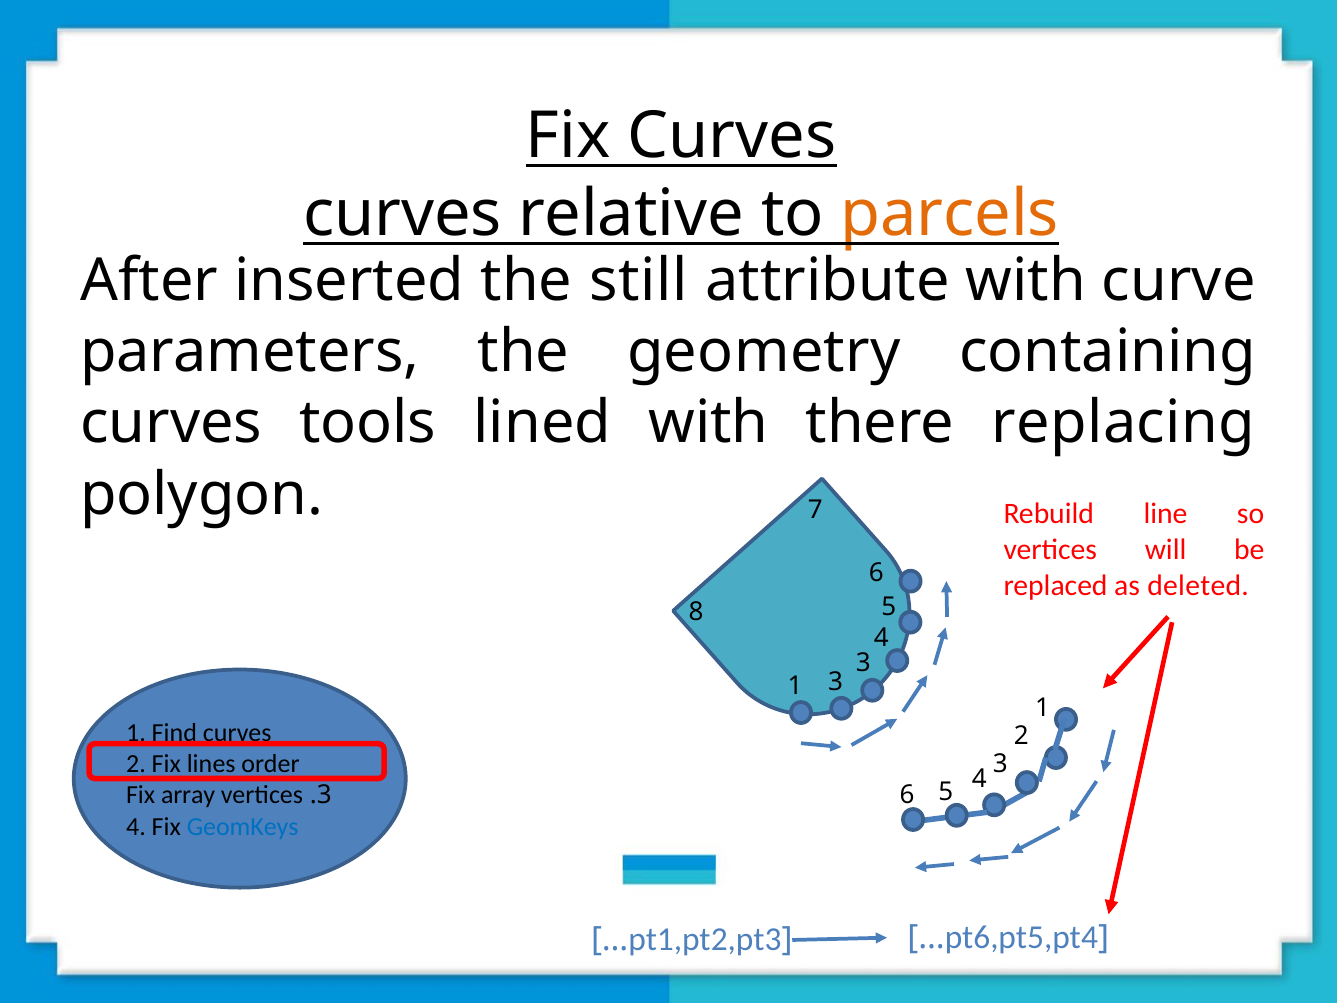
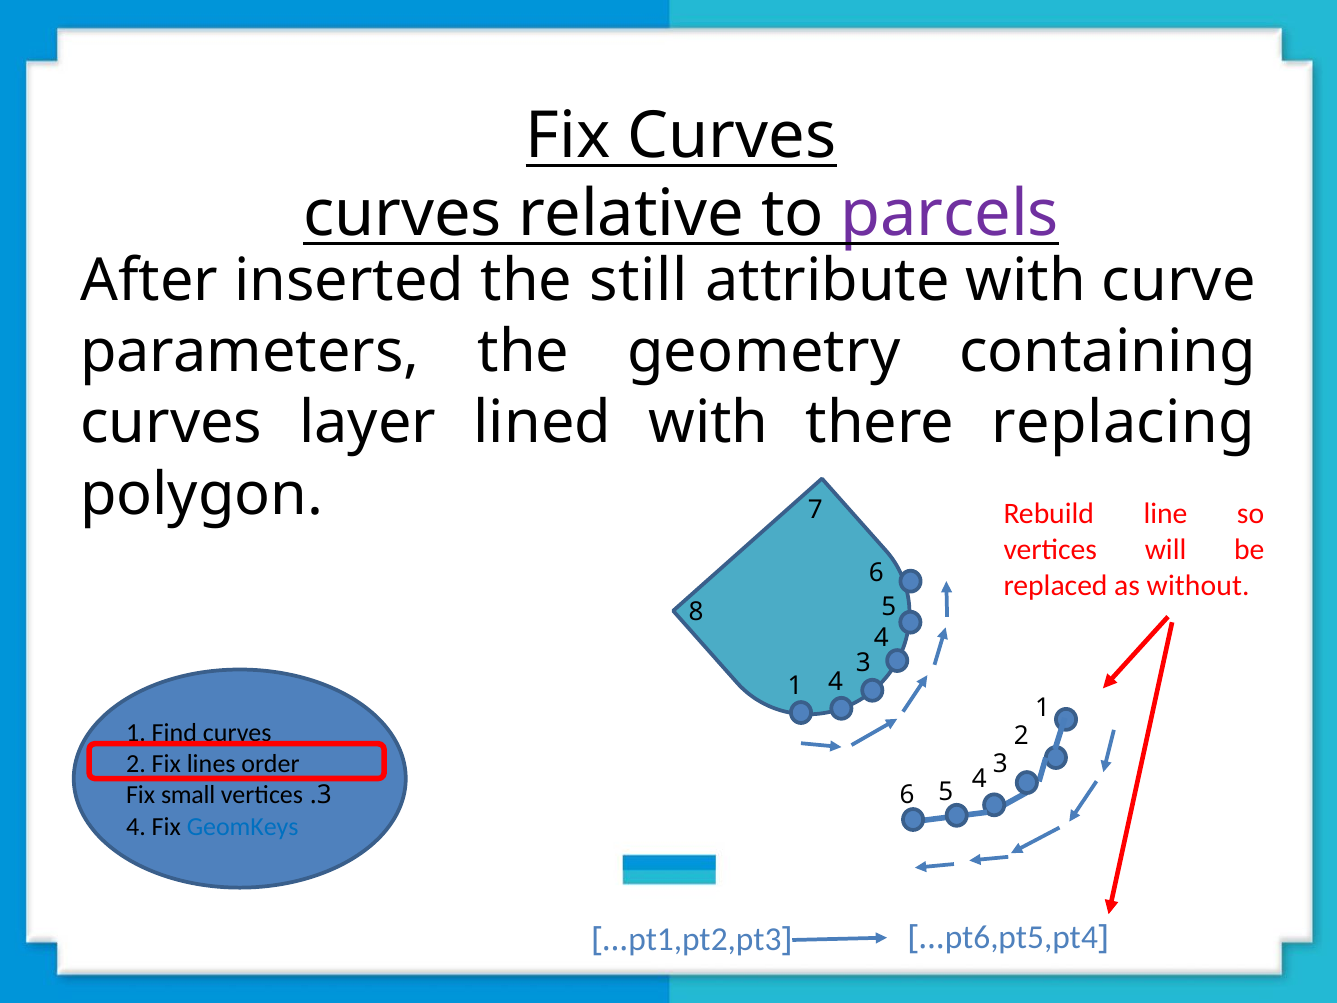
parcels colour: orange -> purple
tools: tools -> layer
deleted: deleted -> without
1 3: 3 -> 4
array: array -> small
